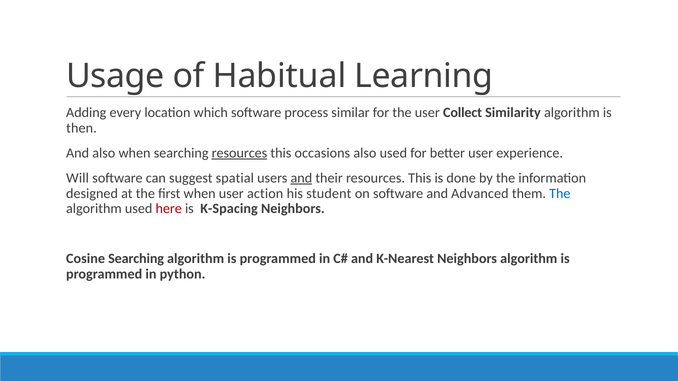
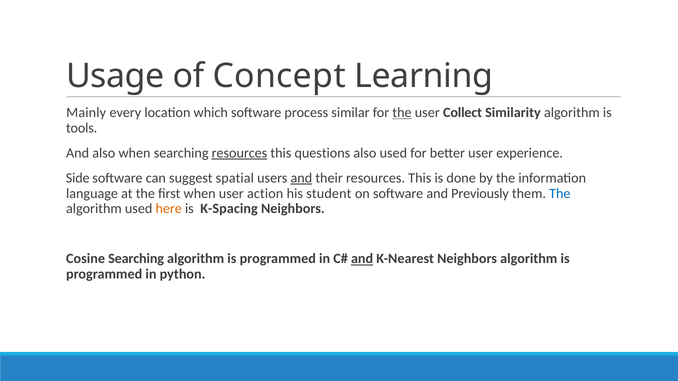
Habitual: Habitual -> Concept
Adding: Adding -> Mainly
the at (402, 113) underline: none -> present
then: then -> tools
occasions: occasions -> questions
Will: Will -> Side
designed: designed -> language
Advanced: Advanced -> Previously
here colour: red -> orange
and at (362, 259) underline: none -> present
